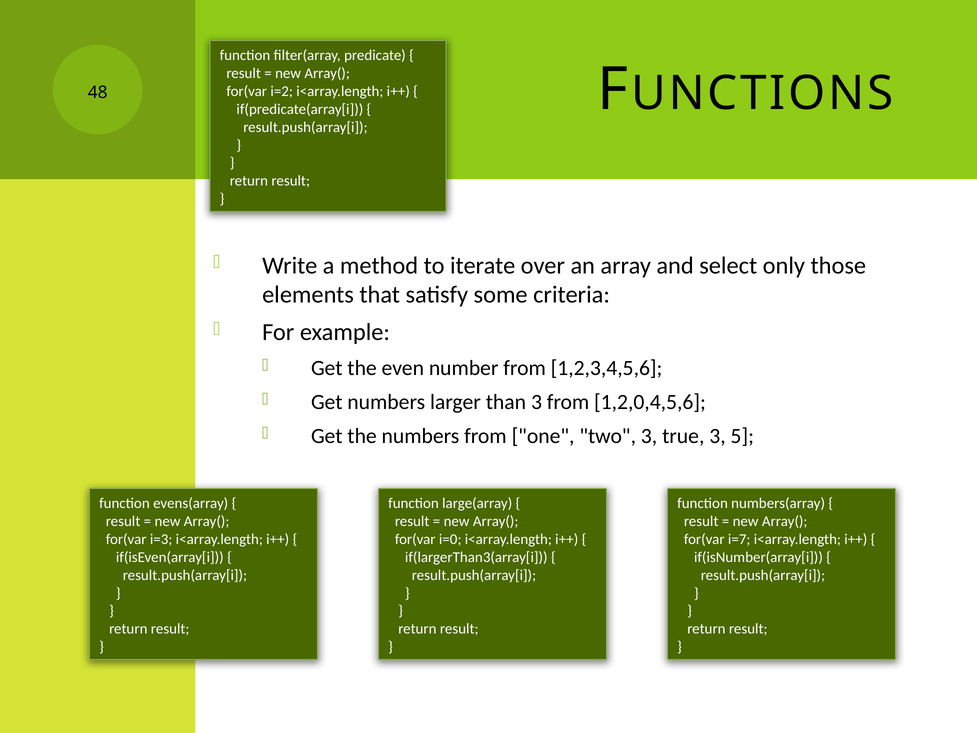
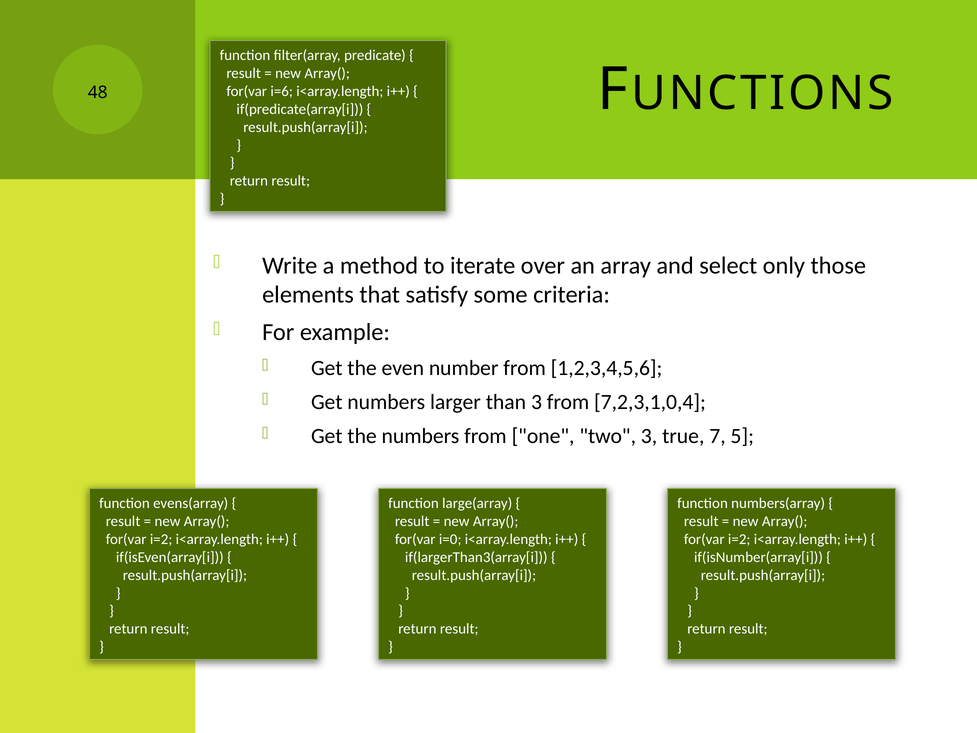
i=2: i=2 -> i=6
1,2,0,4,5,6: 1,2,0,4,5,6 -> 7,2,3,1,0,4
true 3: 3 -> 7
i=3 at (161, 539): i=3 -> i=2
i=7 at (739, 539): i=7 -> i=2
